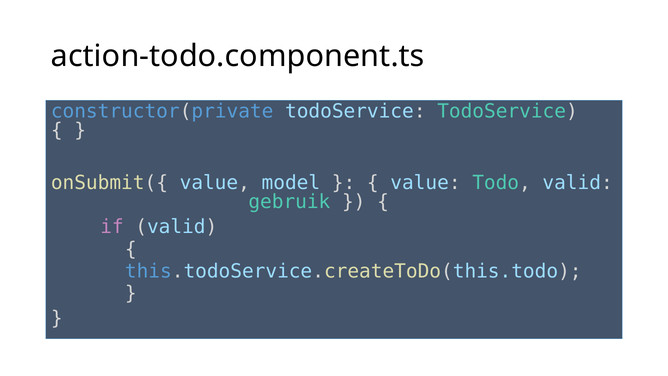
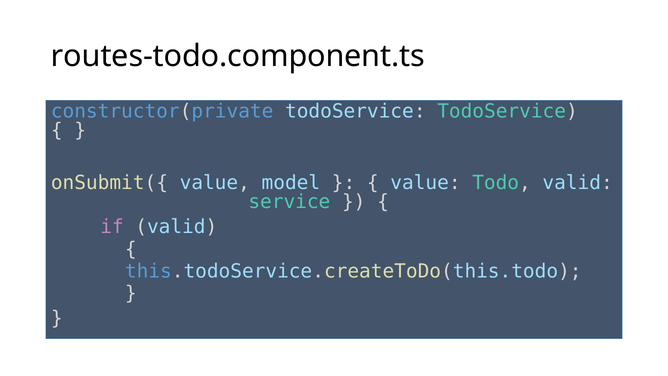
action-todo.component.ts: action-todo.component.ts -> routes-todo.component.ts
gebruik: gebruik -> service
